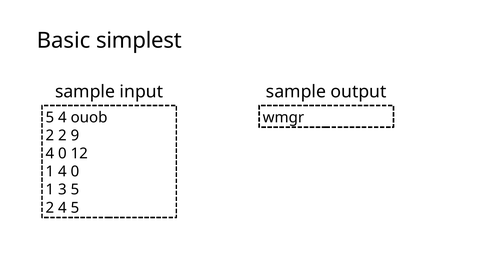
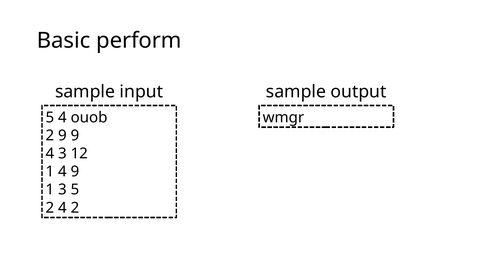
simplest: simplest -> perform
2 2: 2 -> 9
0 at (62, 154): 0 -> 3
1 4 0: 0 -> 9
4 5: 5 -> 2
